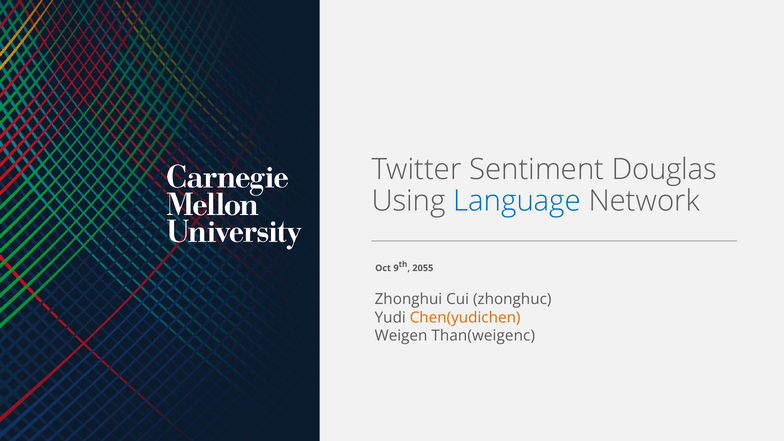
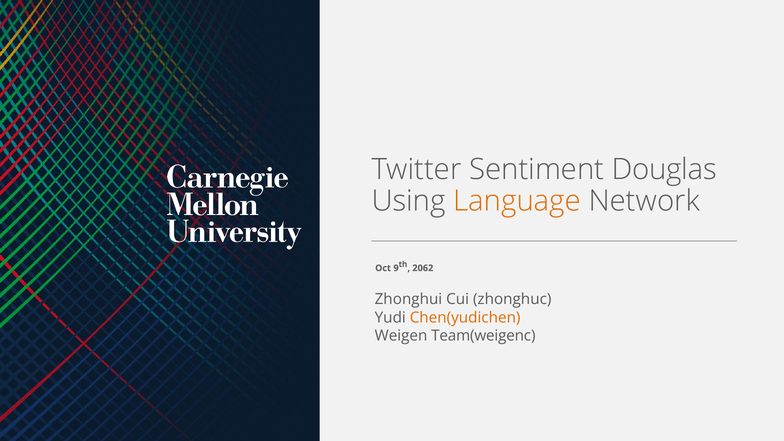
Language colour: blue -> orange
2055: 2055 -> 2062
Than(weigenc: Than(weigenc -> Team(weigenc
